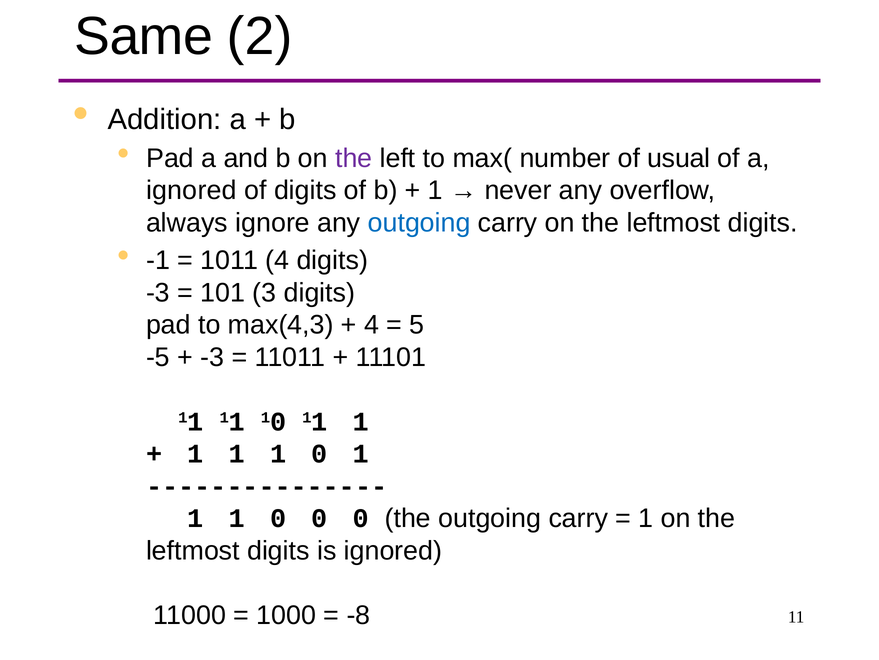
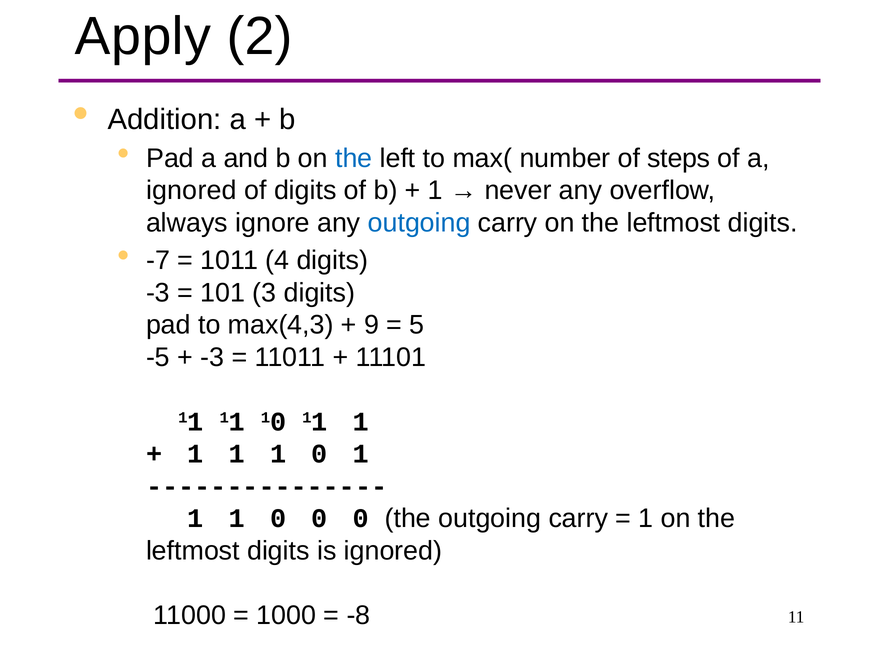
Same: Same -> Apply
the at (354, 158) colour: purple -> blue
usual: usual -> steps
-1: -1 -> -7
4 at (372, 325): 4 -> 9
